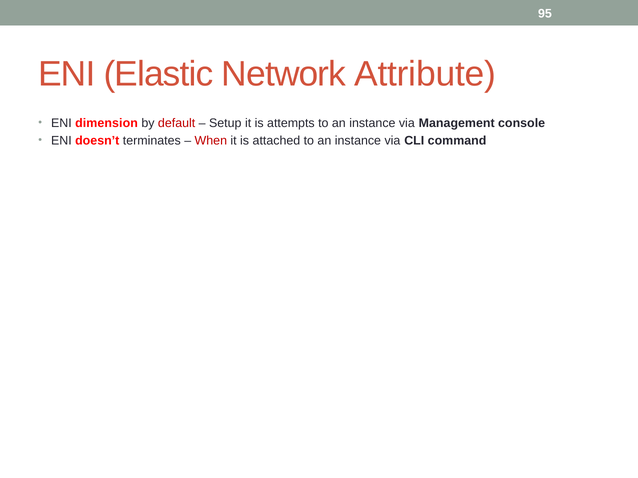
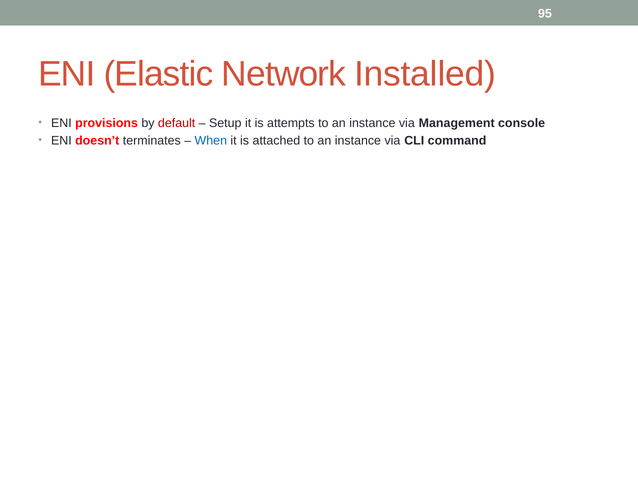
Attribute: Attribute -> Installed
dimension: dimension -> provisions
When colour: red -> blue
